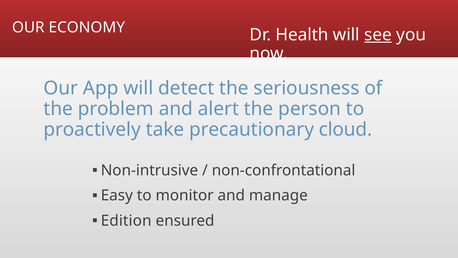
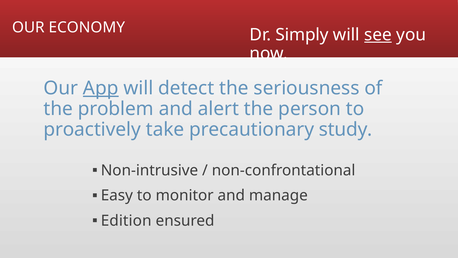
Health: Health -> Simply
App underline: none -> present
cloud: cloud -> study
